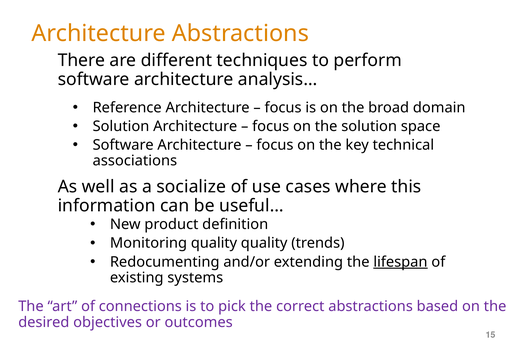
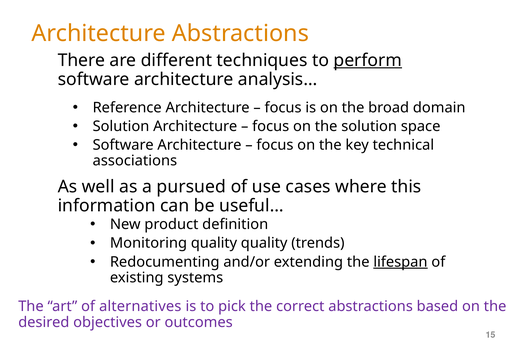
perform underline: none -> present
socialize: socialize -> pursued
connections: connections -> alternatives
